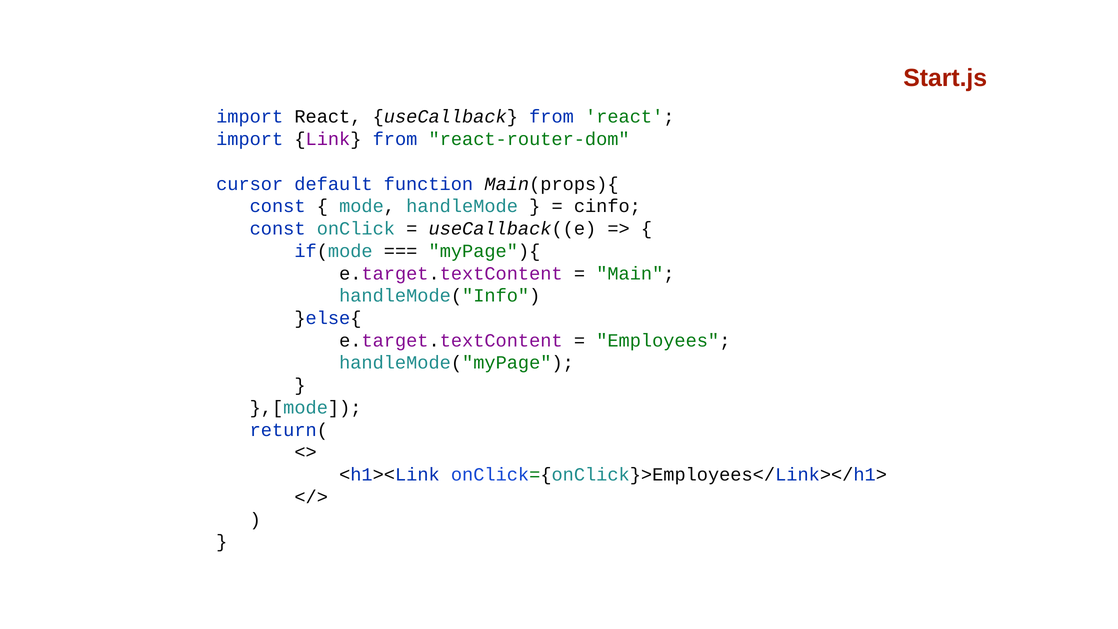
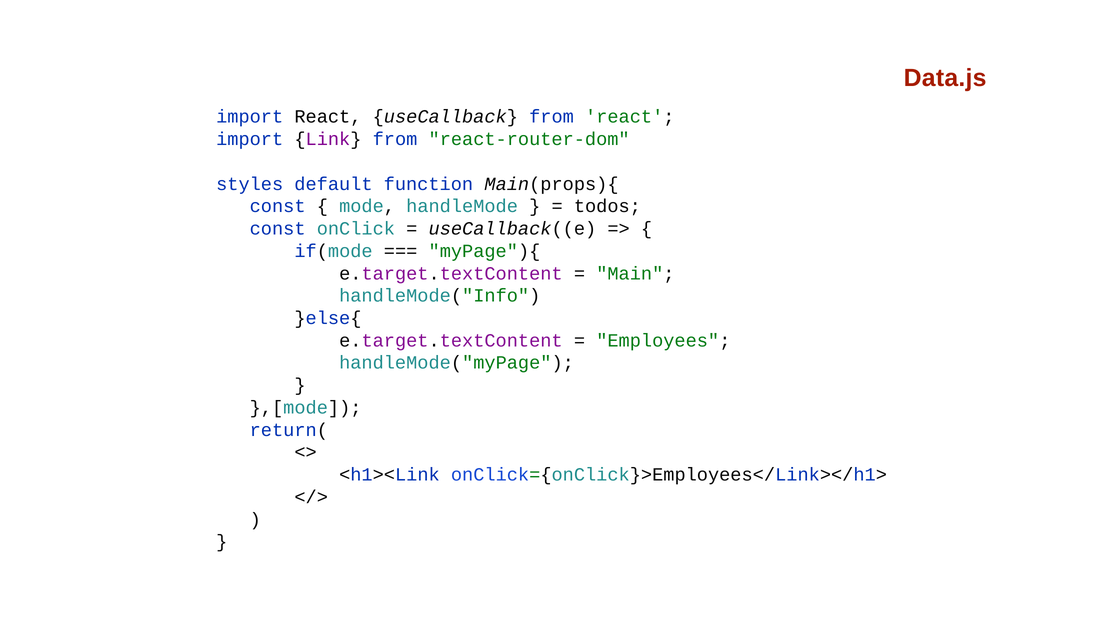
Start.js: Start.js -> Data.js
cursor: cursor -> styles
cinfo: cinfo -> todos
